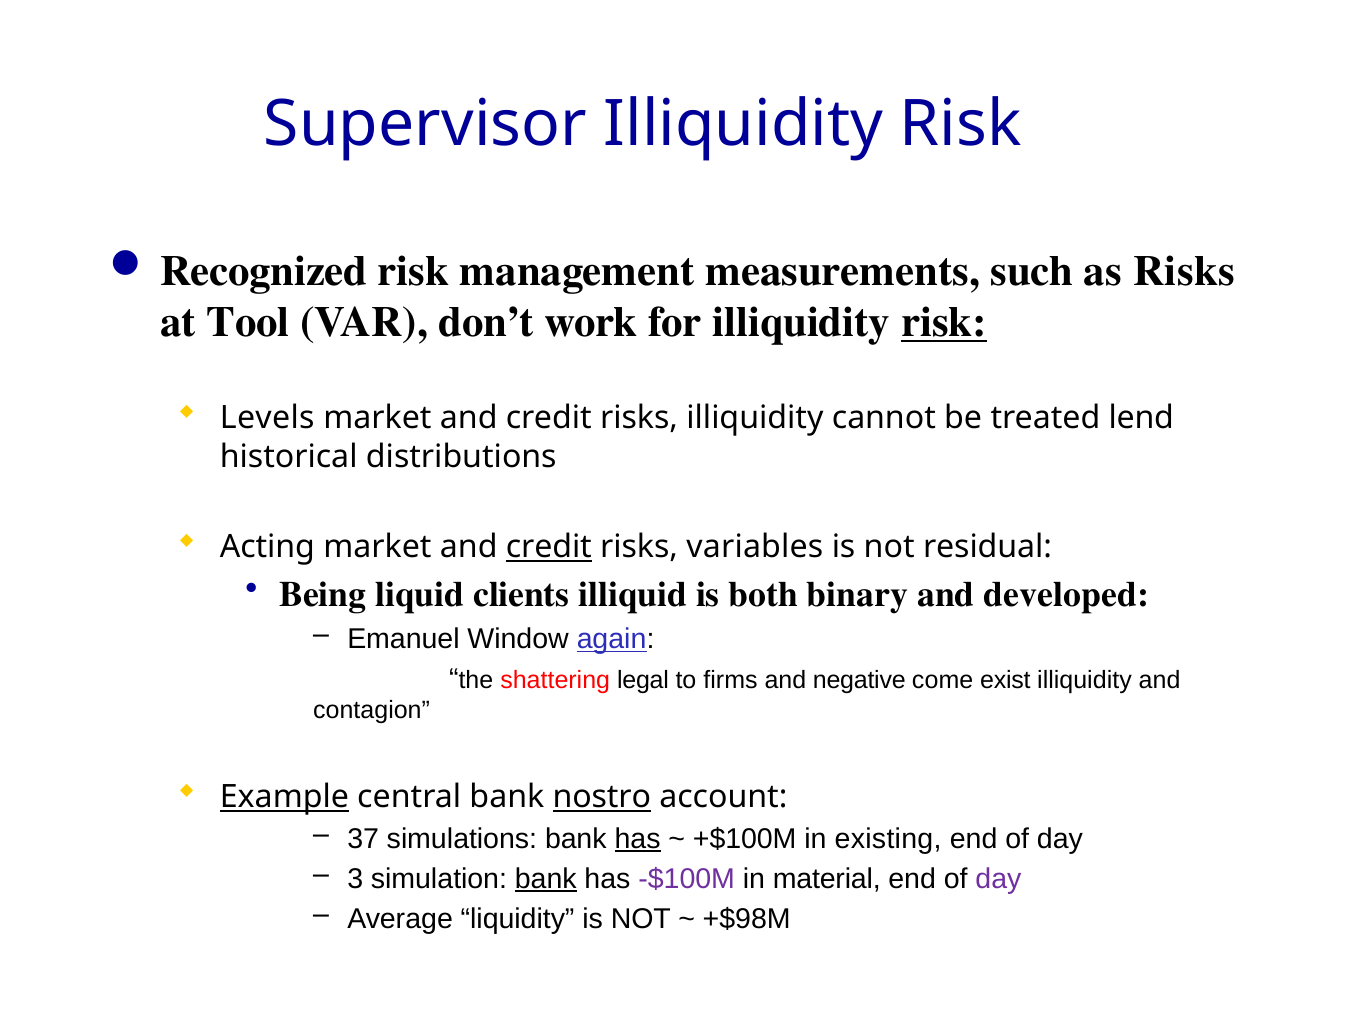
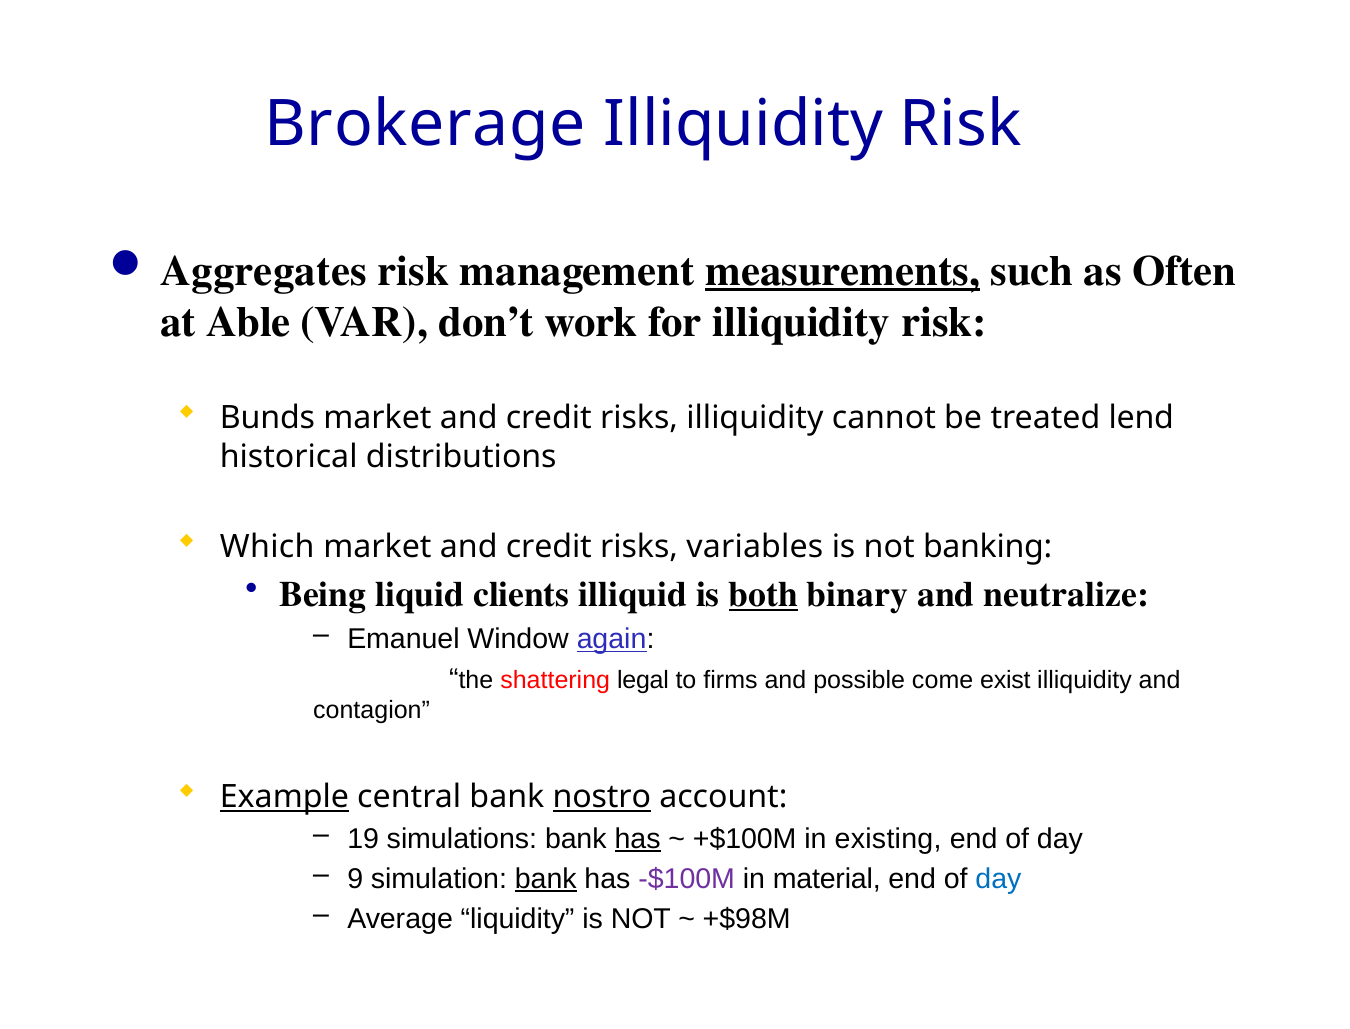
Supervisor: Supervisor -> Brokerage
Recognized: Recognized -> Aggregates
measurements underline: none -> present
as Risks: Risks -> Often
Tool: Tool -> Able
risk at (944, 322) underline: present -> none
Levels: Levels -> Bunds
Acting: Acting -> Which
credit at (549, 547) underline: present -> none
residual: residual -> banking
both underline: none -> present
developed: developed -> neutralize
negative: negative -> possible
37: 37 -> 19
3: 3 -> 9
day at (998, 878) colour: purple -> blue
